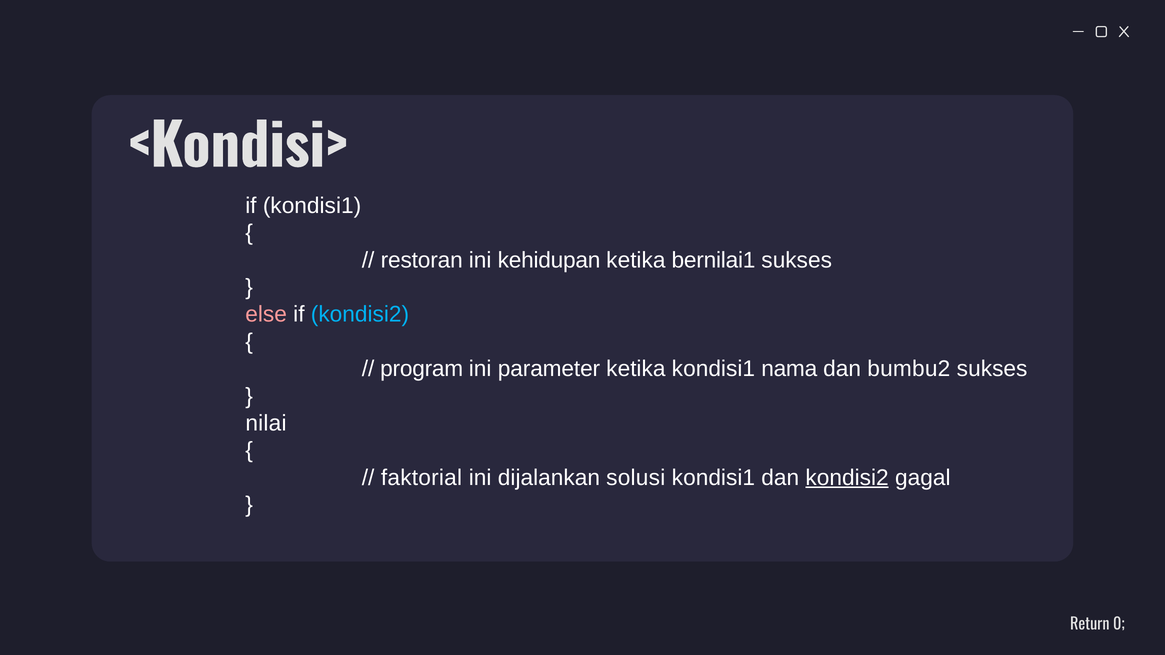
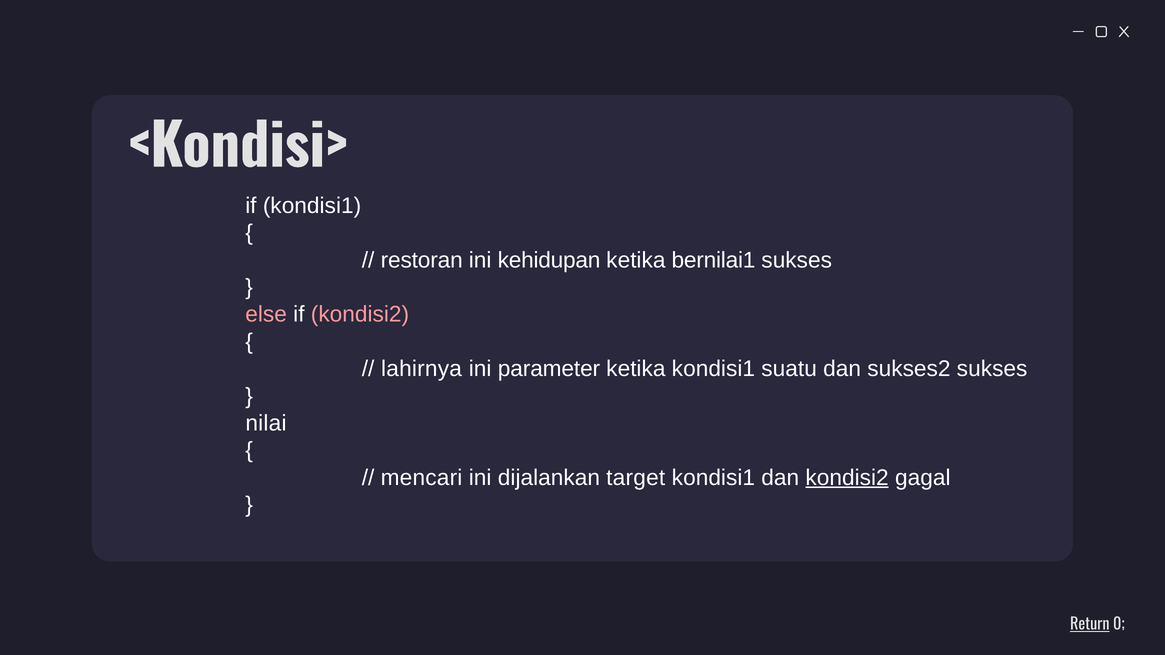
kondisi2 at (360, 315) colour: light blue -> pink
program: program -> lahirnya
nama: nama -> suatu
bumbu2: bumbu2 -> sukses2
faktorial: faktorial -> mencari
solusi: solusi -> target
Return underline: none -> present
